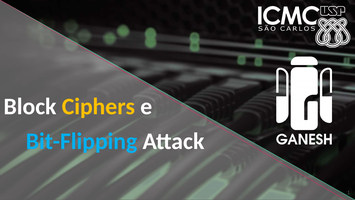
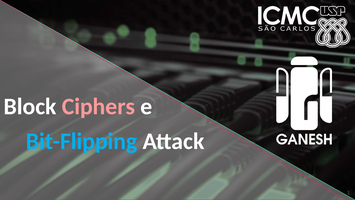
Ciphers colour: yellow -> pink
